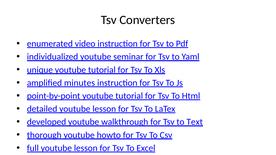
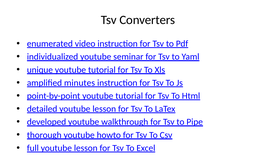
Text: Text -> Pipe
